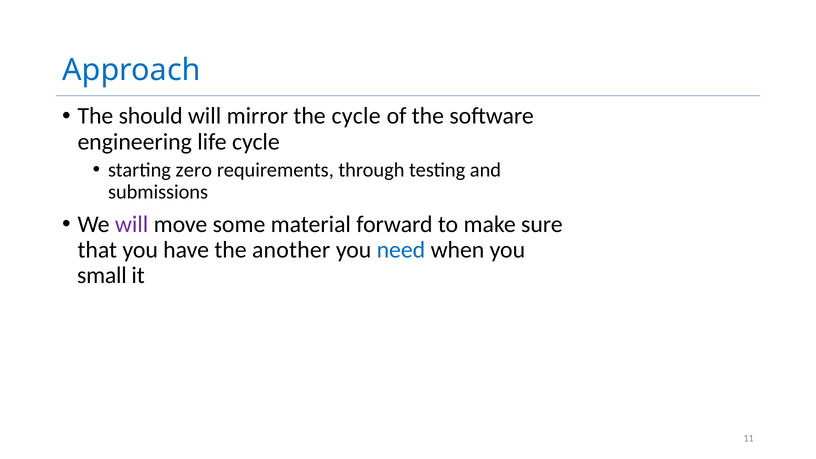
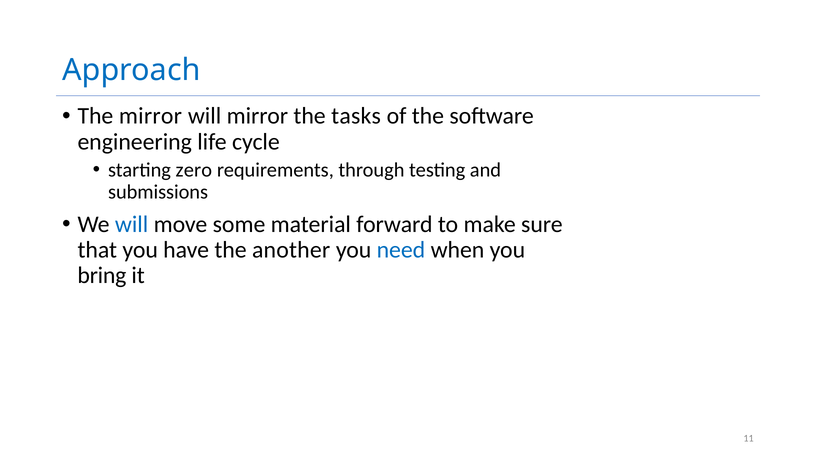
The should: should -> mirror
the cycle: cycle -> tasks
will at (132, 224) colour: purple -> blue
small: small -> bring
